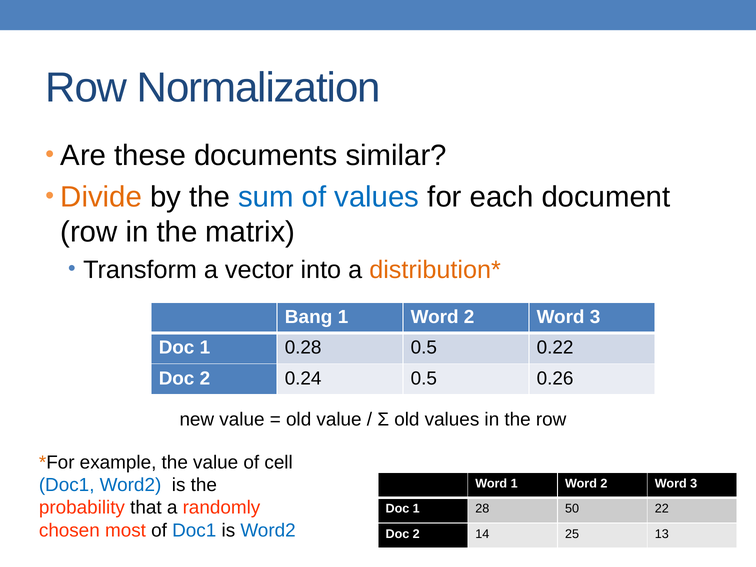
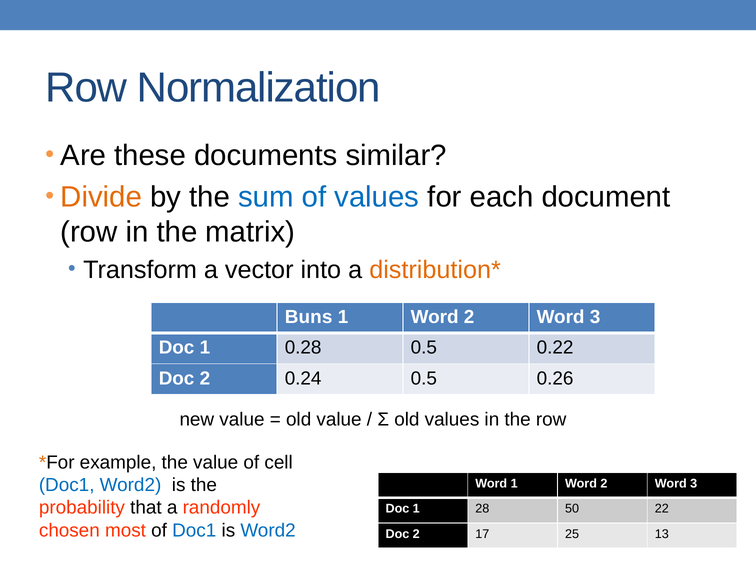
Bang: Bang -> Buns
14: 14 -> 17
